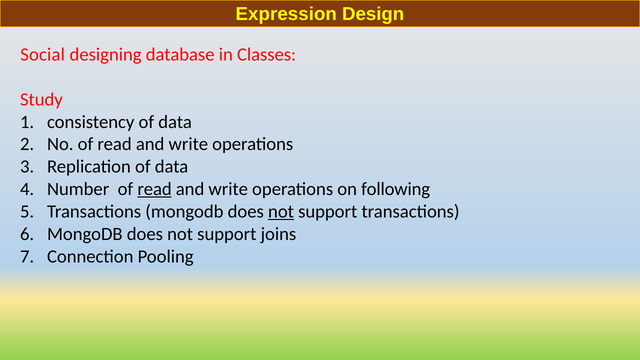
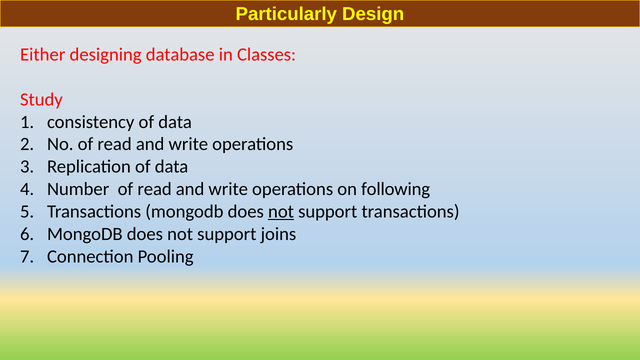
Expression: Expression -> Particularly
Social: Social -> Either
read at (155, 189) underline: present -> none
